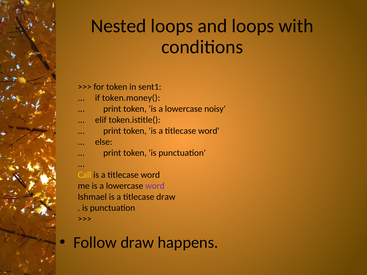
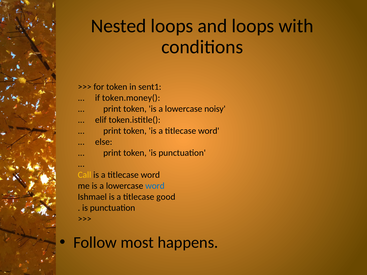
word at (155, 186) colour: purple -> blue
titlecase draw: draw -> good
Follow draw: draw -> most
